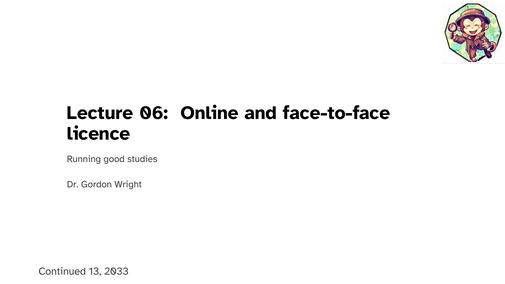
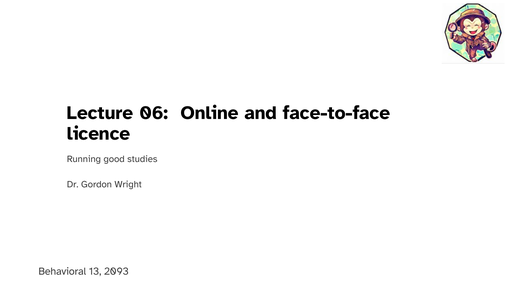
Continued: Continued -> Behavioral
2033: 2033 -> 2093
